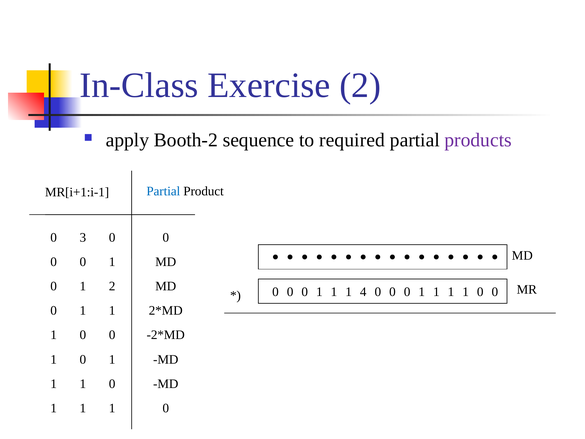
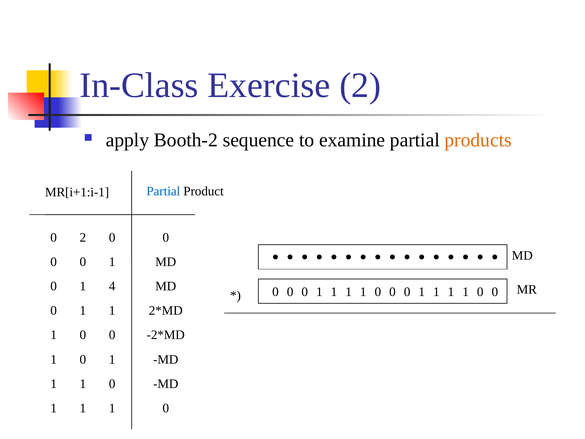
required: required -> examine
products colour: purple -> orange
0 3: 3 -> 2
1 2: 2 -> 4
4 at (363, 292): 4 -> 1
